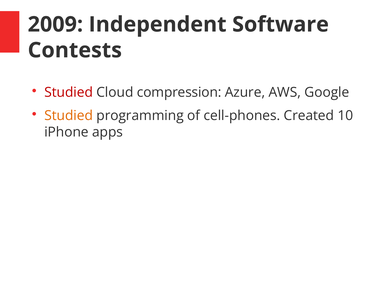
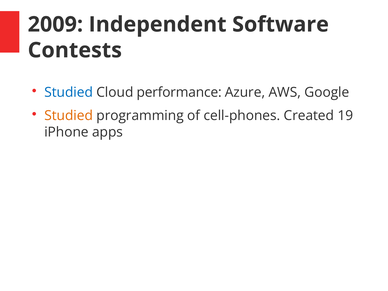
Studied at (69, 92) colour: red -> blue
compression: compression -> performance
10: 10 -> 19
